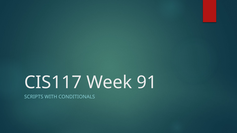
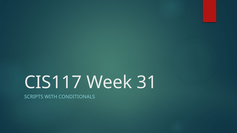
91: 91 -> 31
